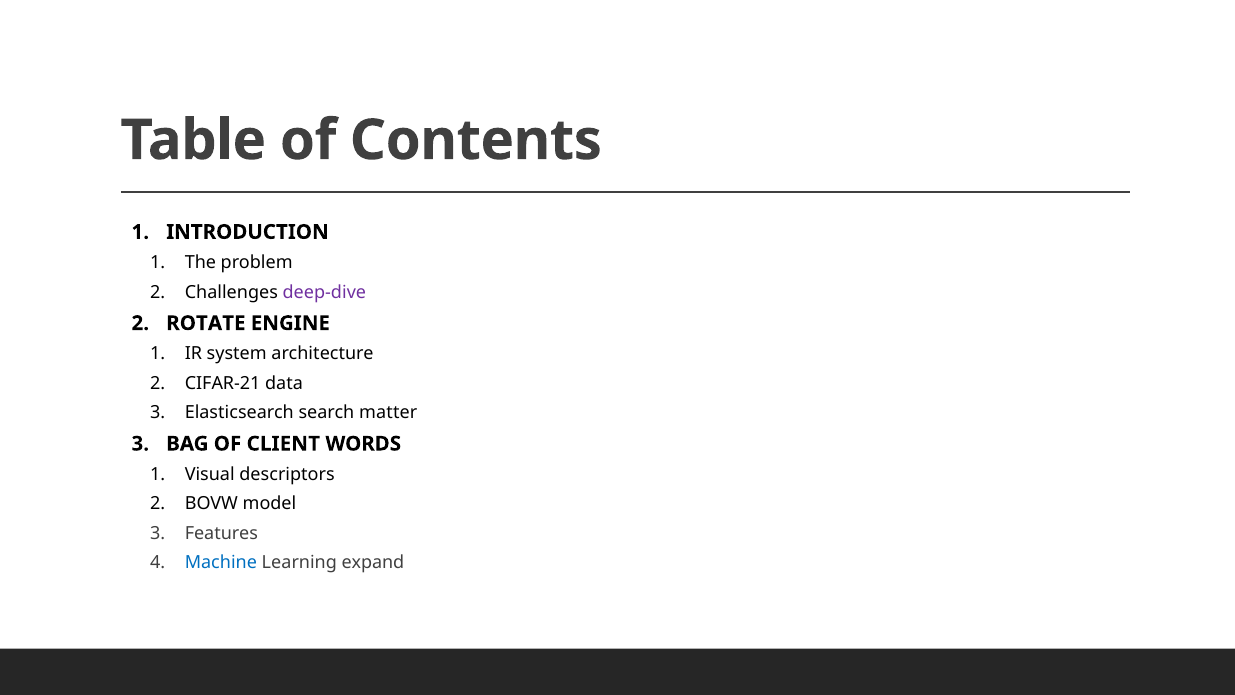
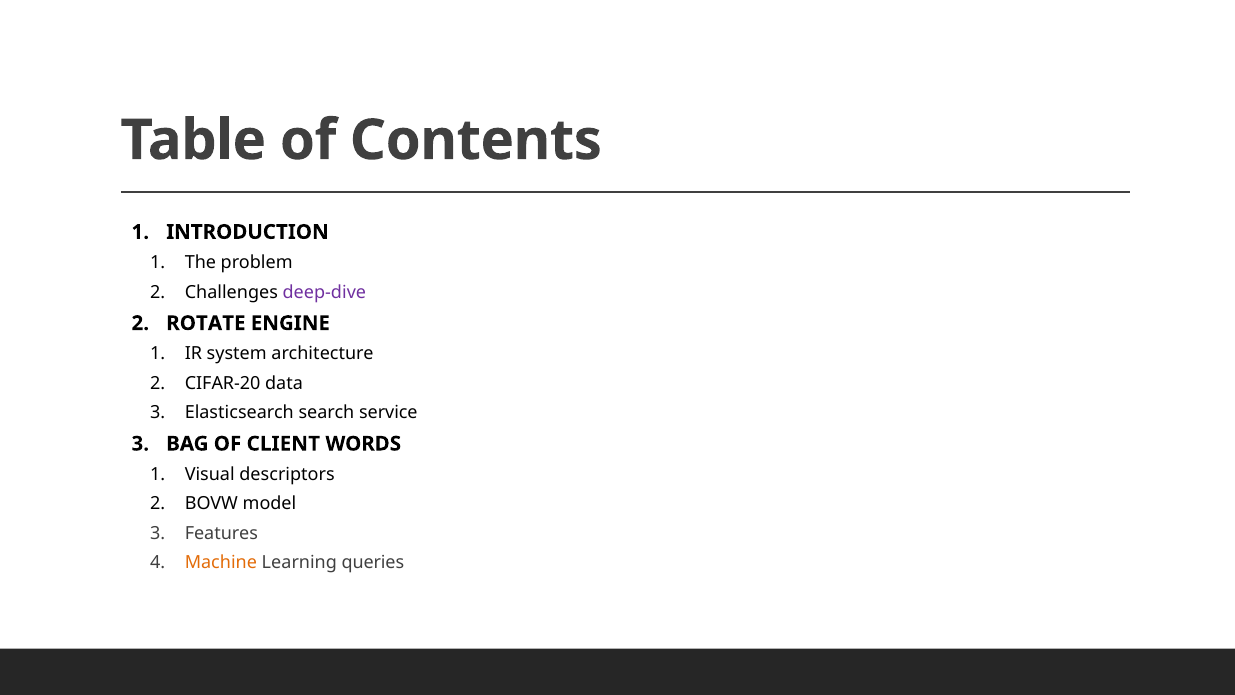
CIFAR-21: CIFAR-21 -> CIFAR-20
matter: matter -> service
Machine colour: blue -> orange
expand: expand -> queries
